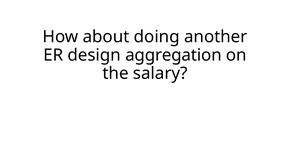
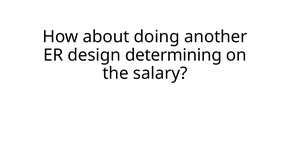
aggregation: aggregation -> determining
